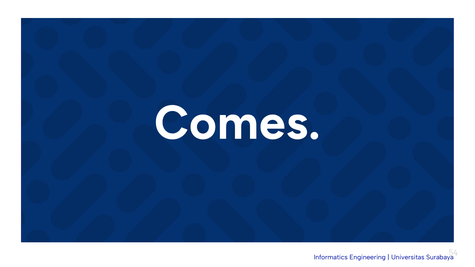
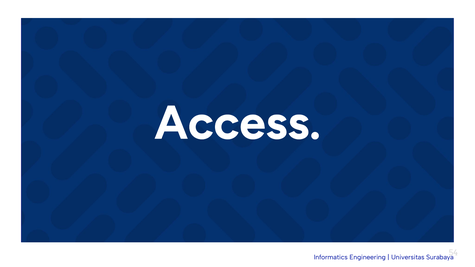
Comes: Comes -> Access
